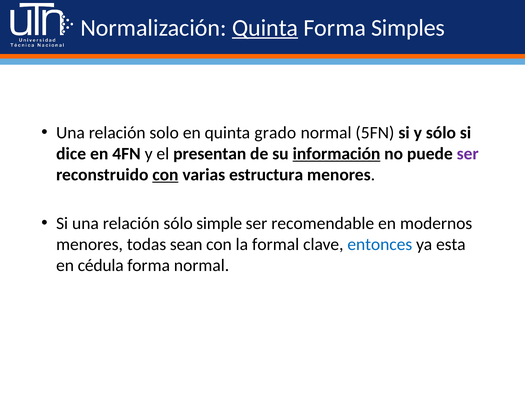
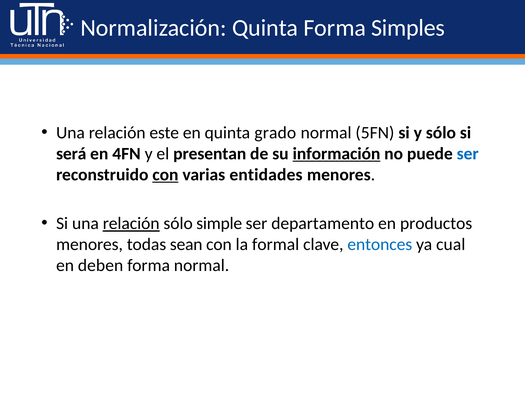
Quinta at (265, 28) underline: present -> none
solo: solo -> este
dice: dice -> será
ser at (468, 154) colour: purple -> blue
estructura: estructura -> entidades
relación at (131, 224) underline: none -> present
recomendable: recomendable -> departamento
modernos: modernos -> productos
esta: esta -> cual
cédula: cédula -> deben
